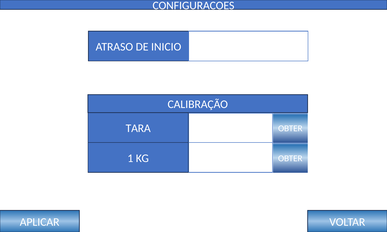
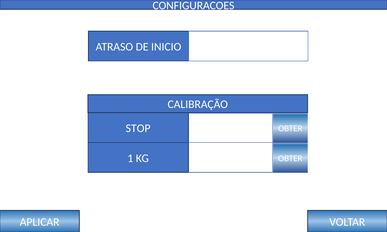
TARA: TARA -> STOP
